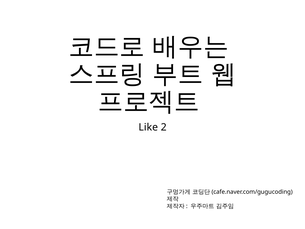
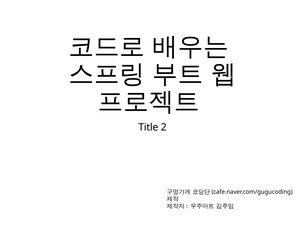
Like: Like -> Title
